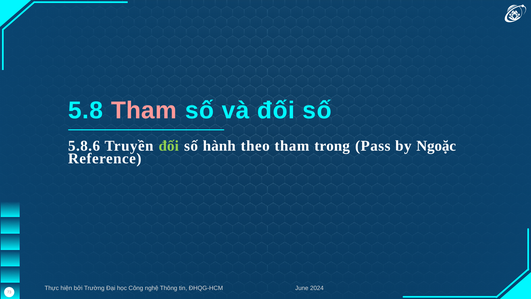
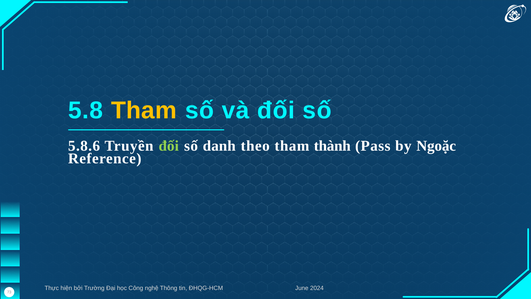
Tham at (144, 110) colour: pink -> yellow
hành: hành -> danh
trong: trong -> thành
